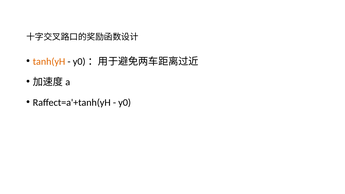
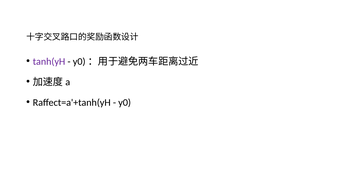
tanh(yH colour: orange -> purple
